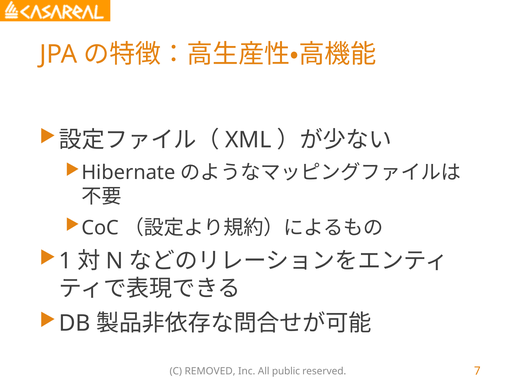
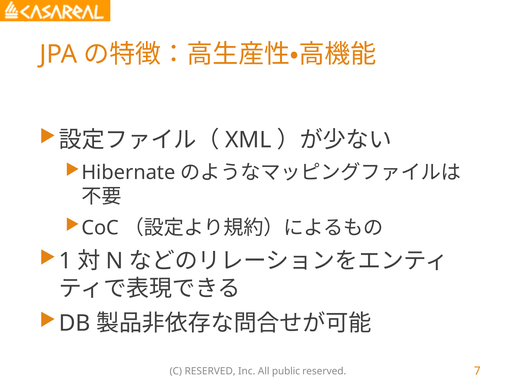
C REMOVED: REMOVED -> RESERVED
